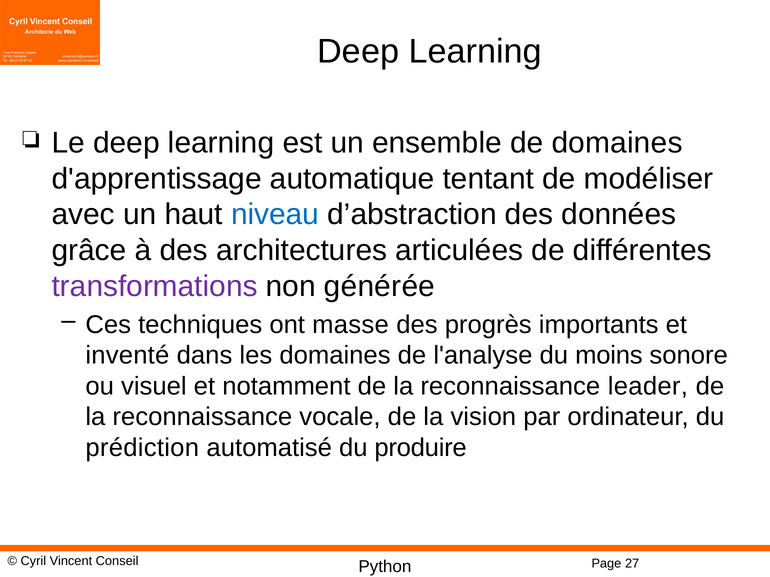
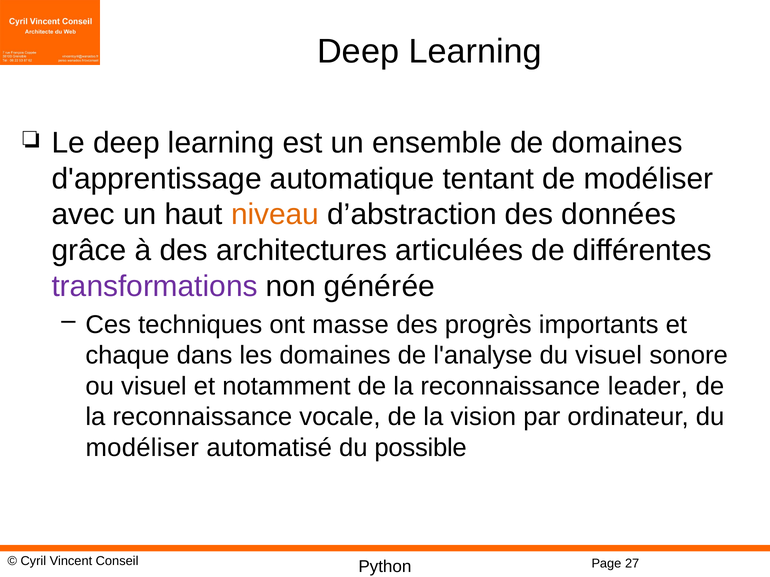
niveau colour: blue -> orange
inventé: inventé -> chaque
du moins: moins -> visuel
prédiction at (142, 448): prédiction -> modéliser
produire: produire -> possible
